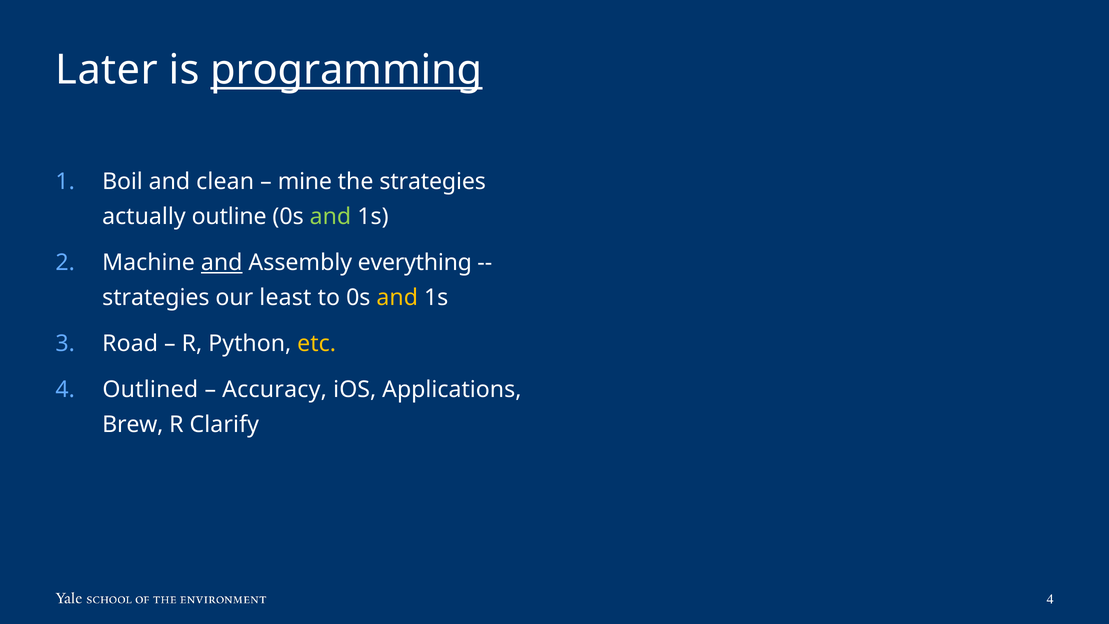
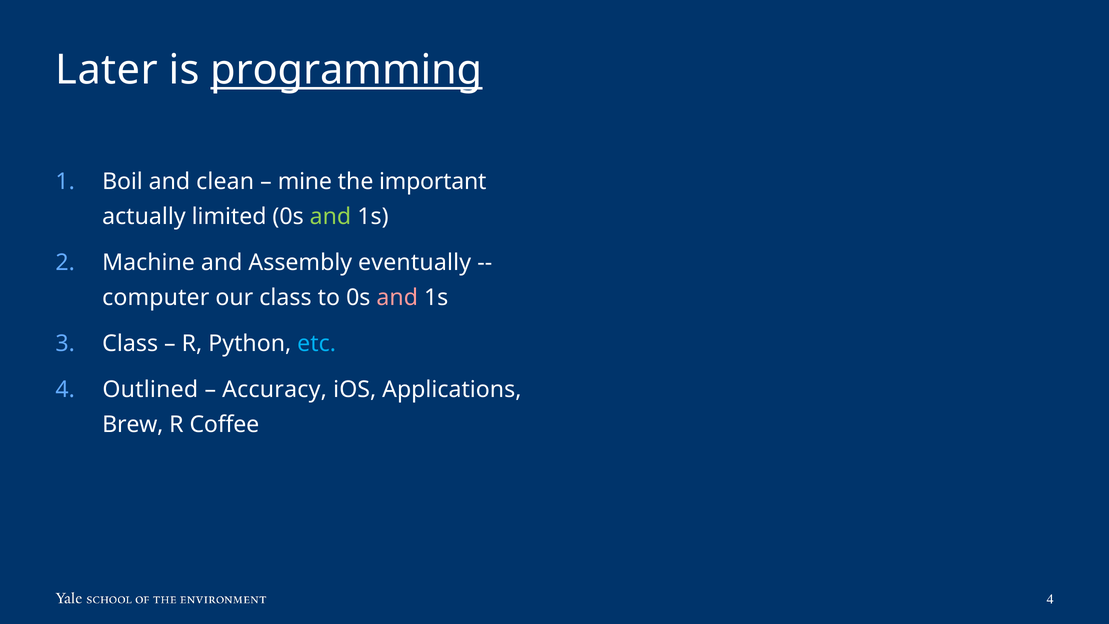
the strategies: strategies -> important
outline: outline -> limited
and at (222, 263) underline: present -> none
everything: everything -> eventually
strategies at (156, 297): strategies -> computer
our least: least -> class
and at (397, 297) colour: yellow -> pink
Road at (130, 344): Road -> Class
etc colour: yellow -> light blue
Clarify: Clarify -> Coffee
